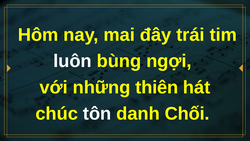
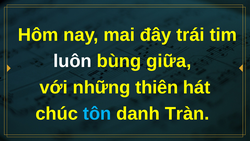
ngợi: ngợi -> giữa
tôn colour: white -> light blue
Chối: Chối -> Tràn
